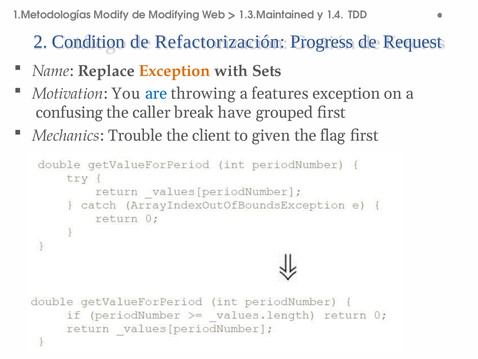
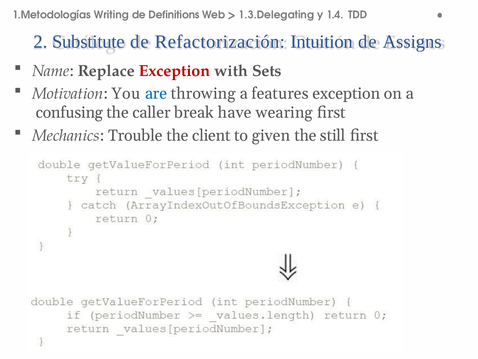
Modify: Modify -> Writing
Modifying: Modifying -> Definitions
1.3.Maintained: 1.3.Maintained -> 1.3.Delegating
Condition: Condition -> Substitute
Progress: Progress -> Intuition
Request: Request -> Assigns
Exception at (174, 71) colour: orange -> red
grouped: grouped -> wearing
flag: flag -> still
